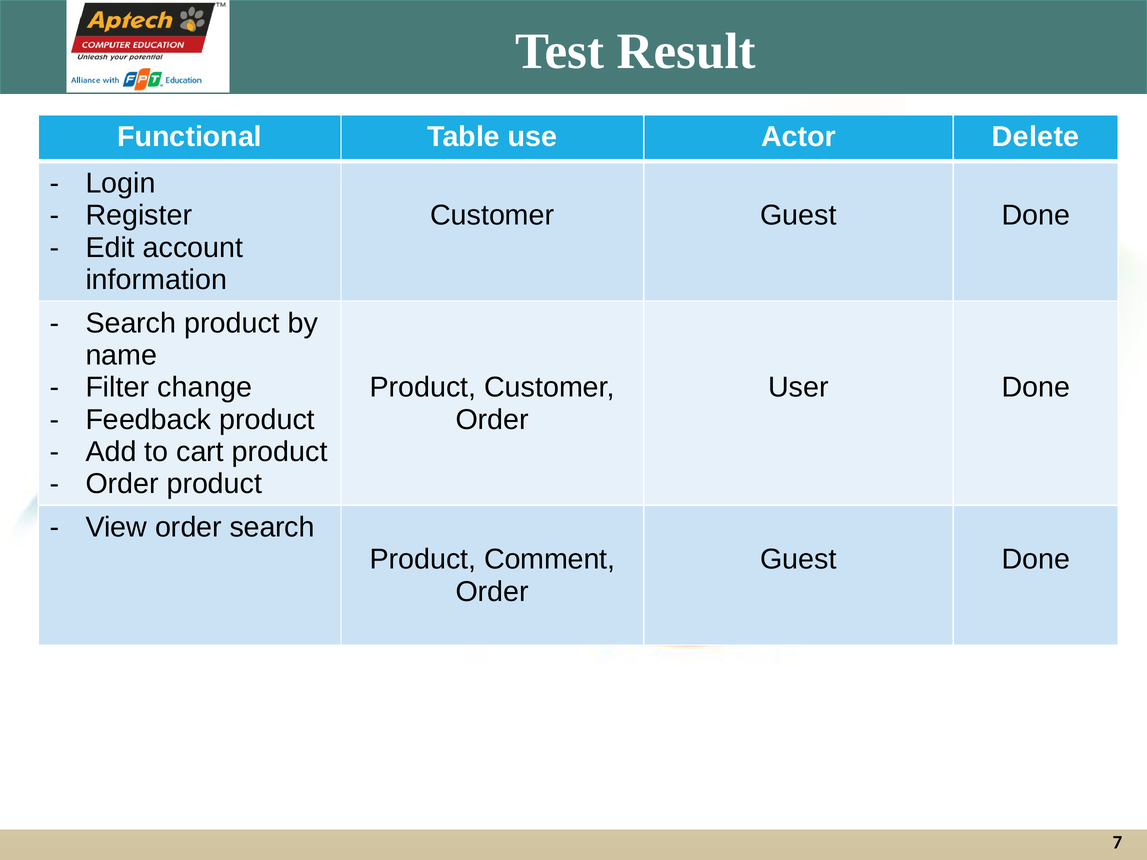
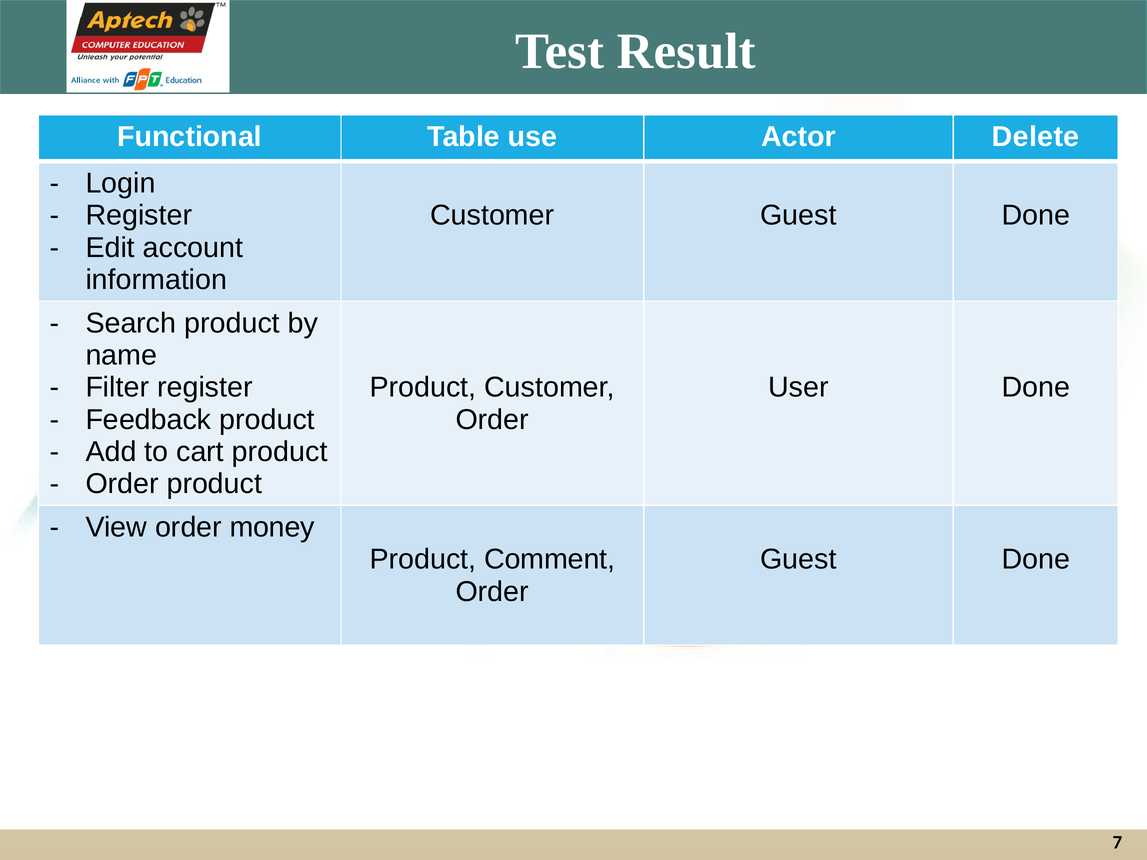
Filter change: change -> register
order search: search -> money
